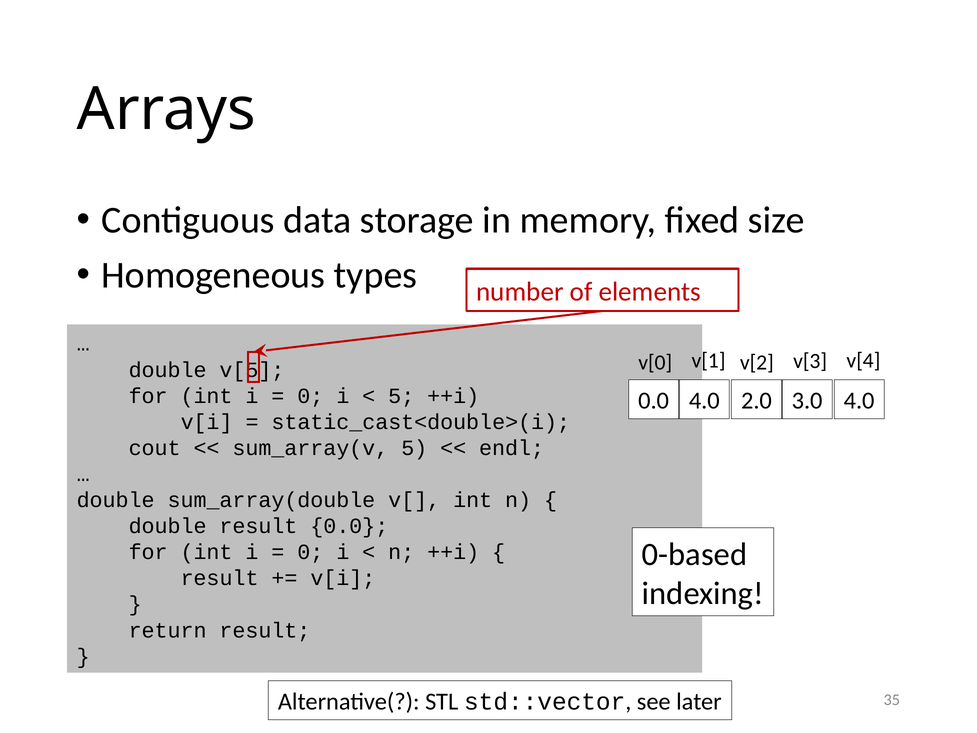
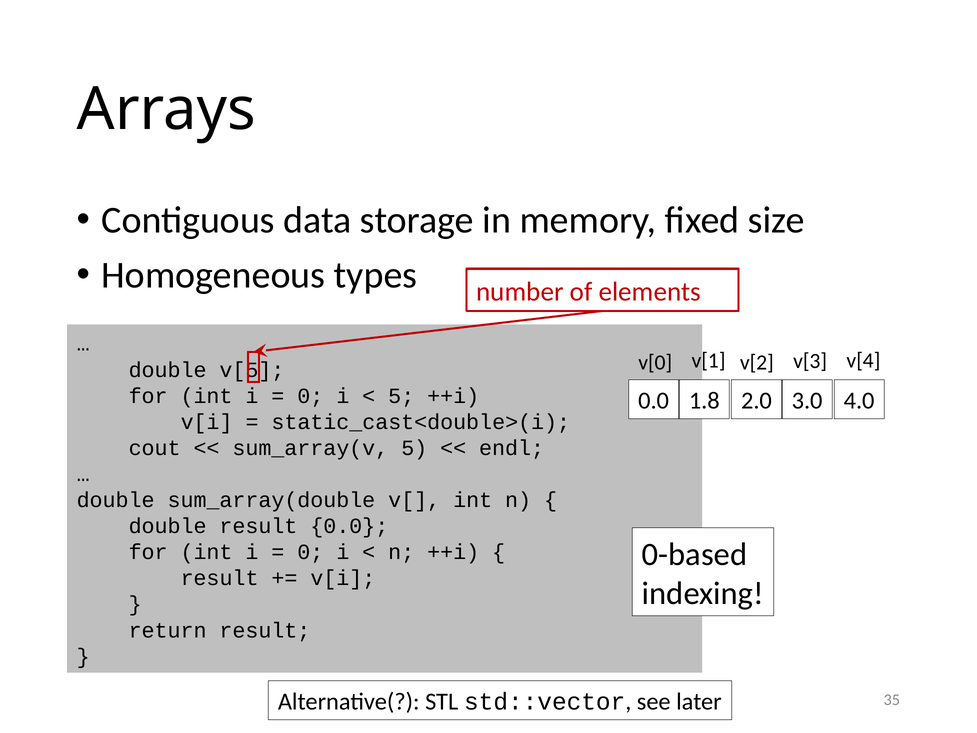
0.0 4.0: 4.0 -> 1.8
